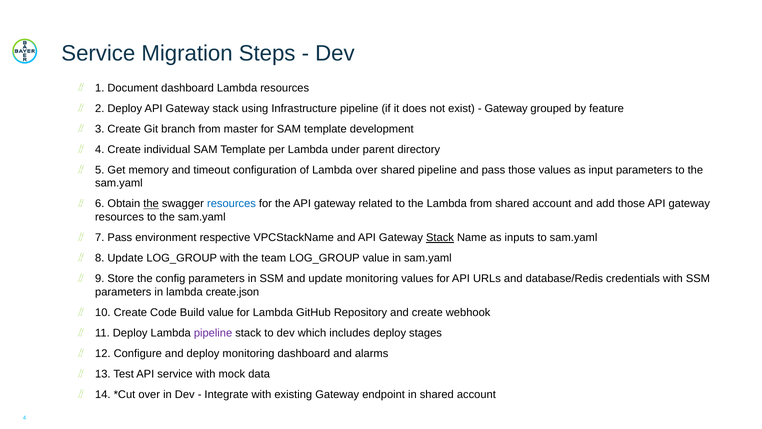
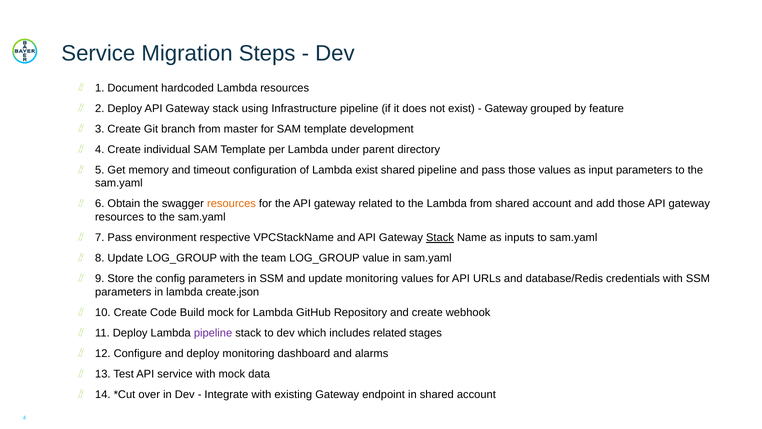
Document dashboard: dashboard -> hardcoded
Lambda over: over -> exist
the at (151, 204) underline: present -> none
resources at (231, 204) colour: blue -> orange
Build value: value -> mock
includes deploy: deploy -> related
